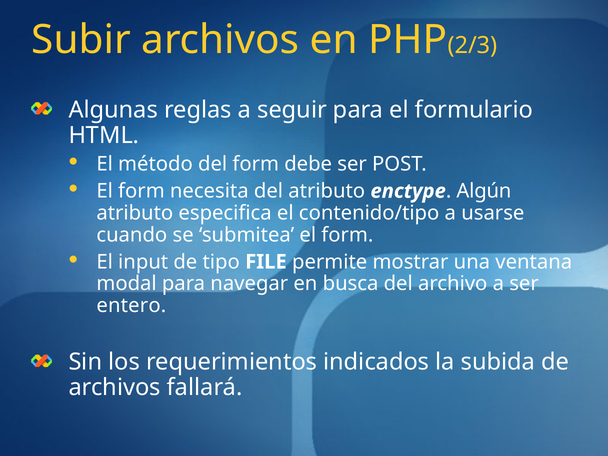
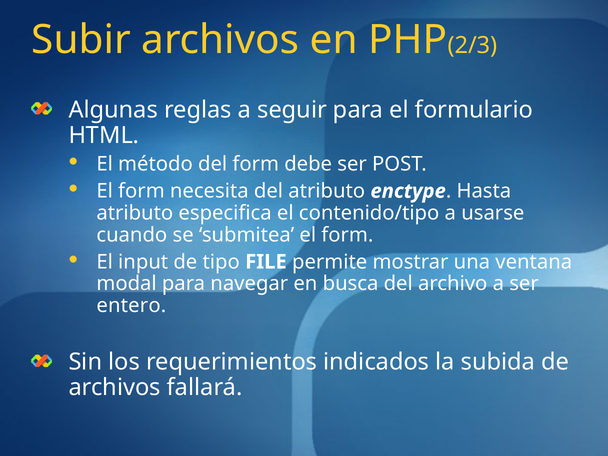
Algún: Algún -> Hasta
